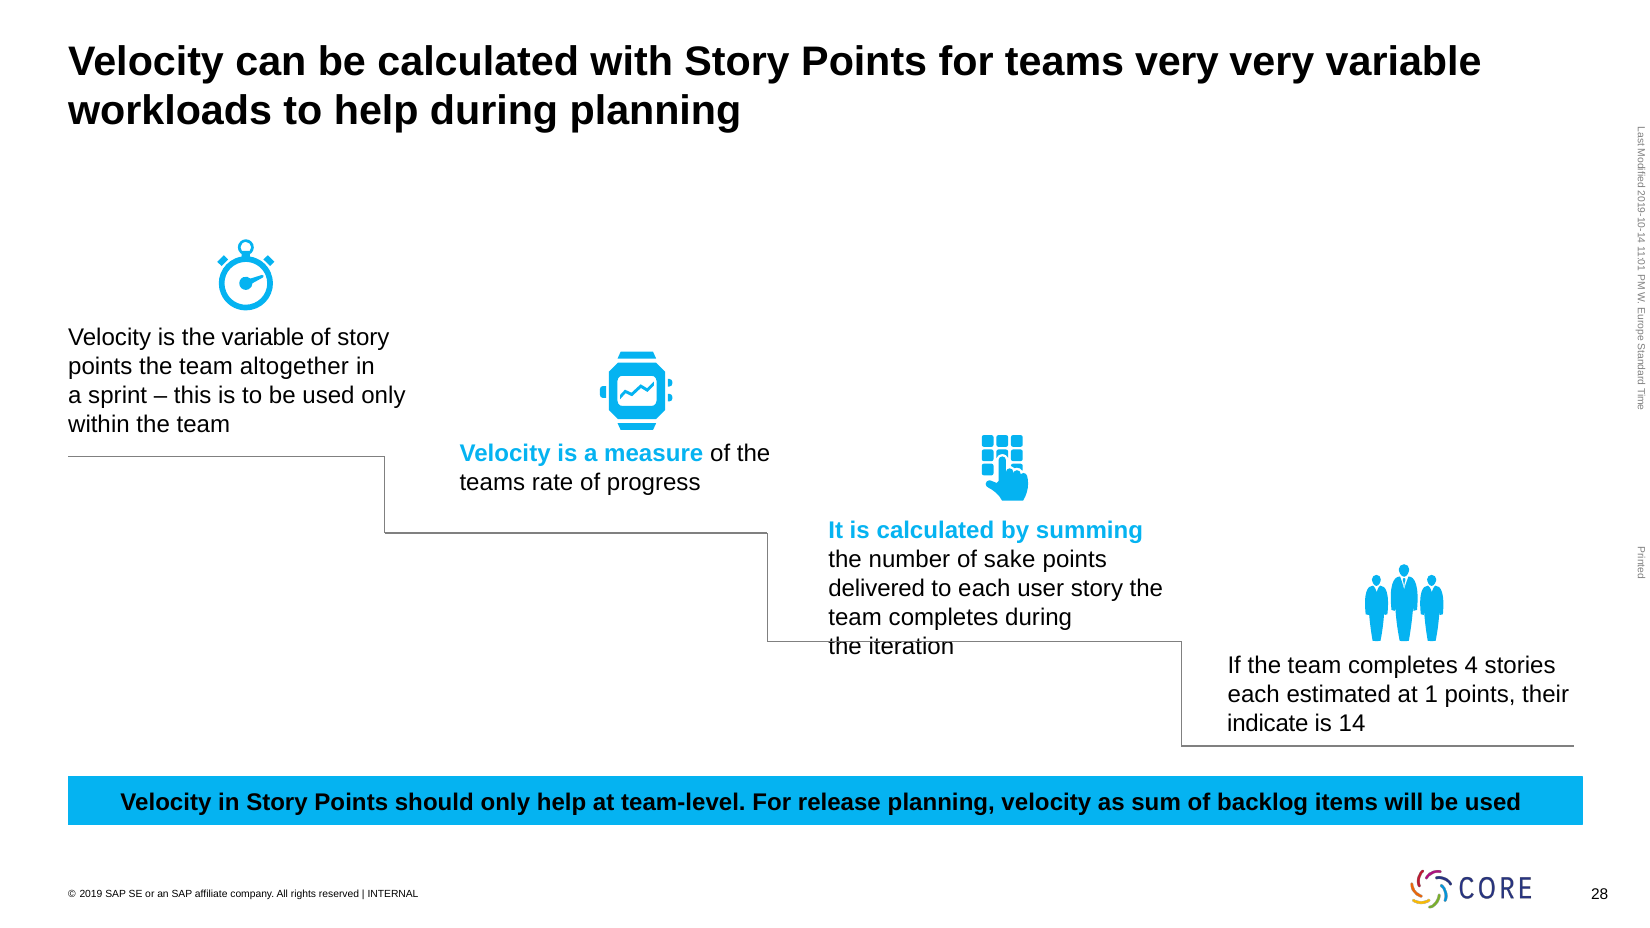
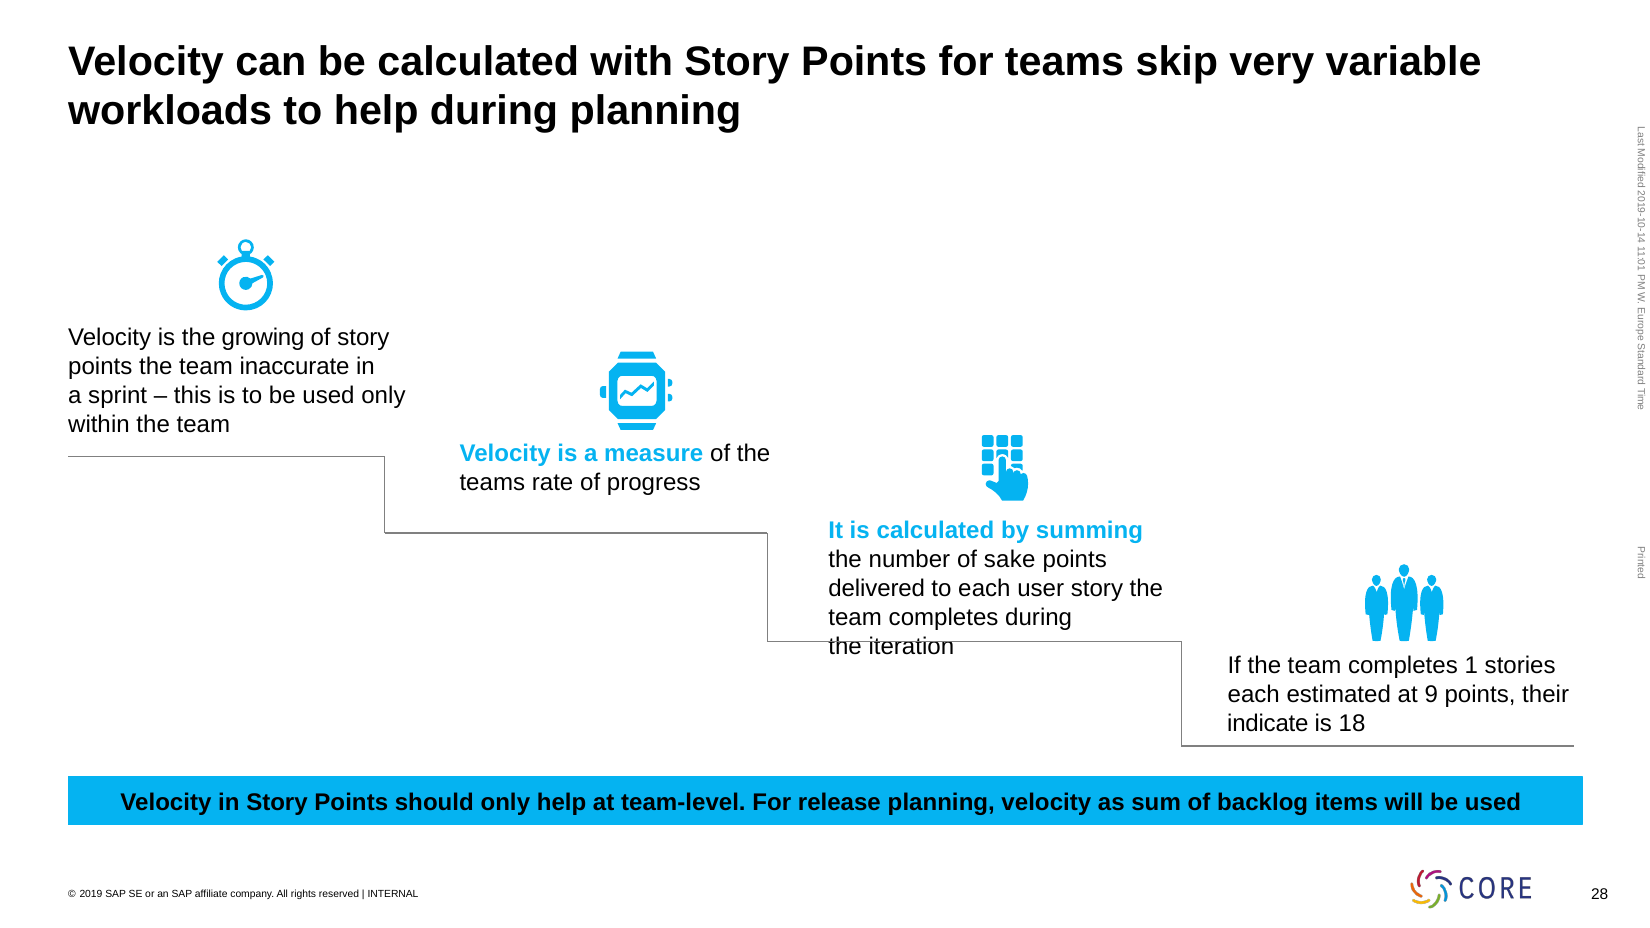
teams very: very -> skip
the variable: variable -> growing
altogether: altogether -> inaccurate
completes 4: 4 -> 1
at 1: 1 -> 9
14: 14 -> 18
